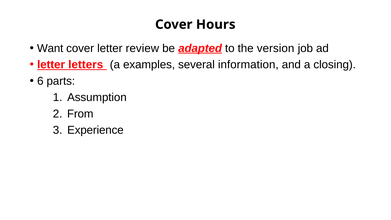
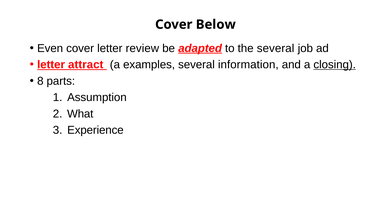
Hours: Hours -> Below
Want: Want -> Even
the version: version -> several
letters: letters -> attract
closing underline: none -> present
6: 6 -> 8
From: From -> What
